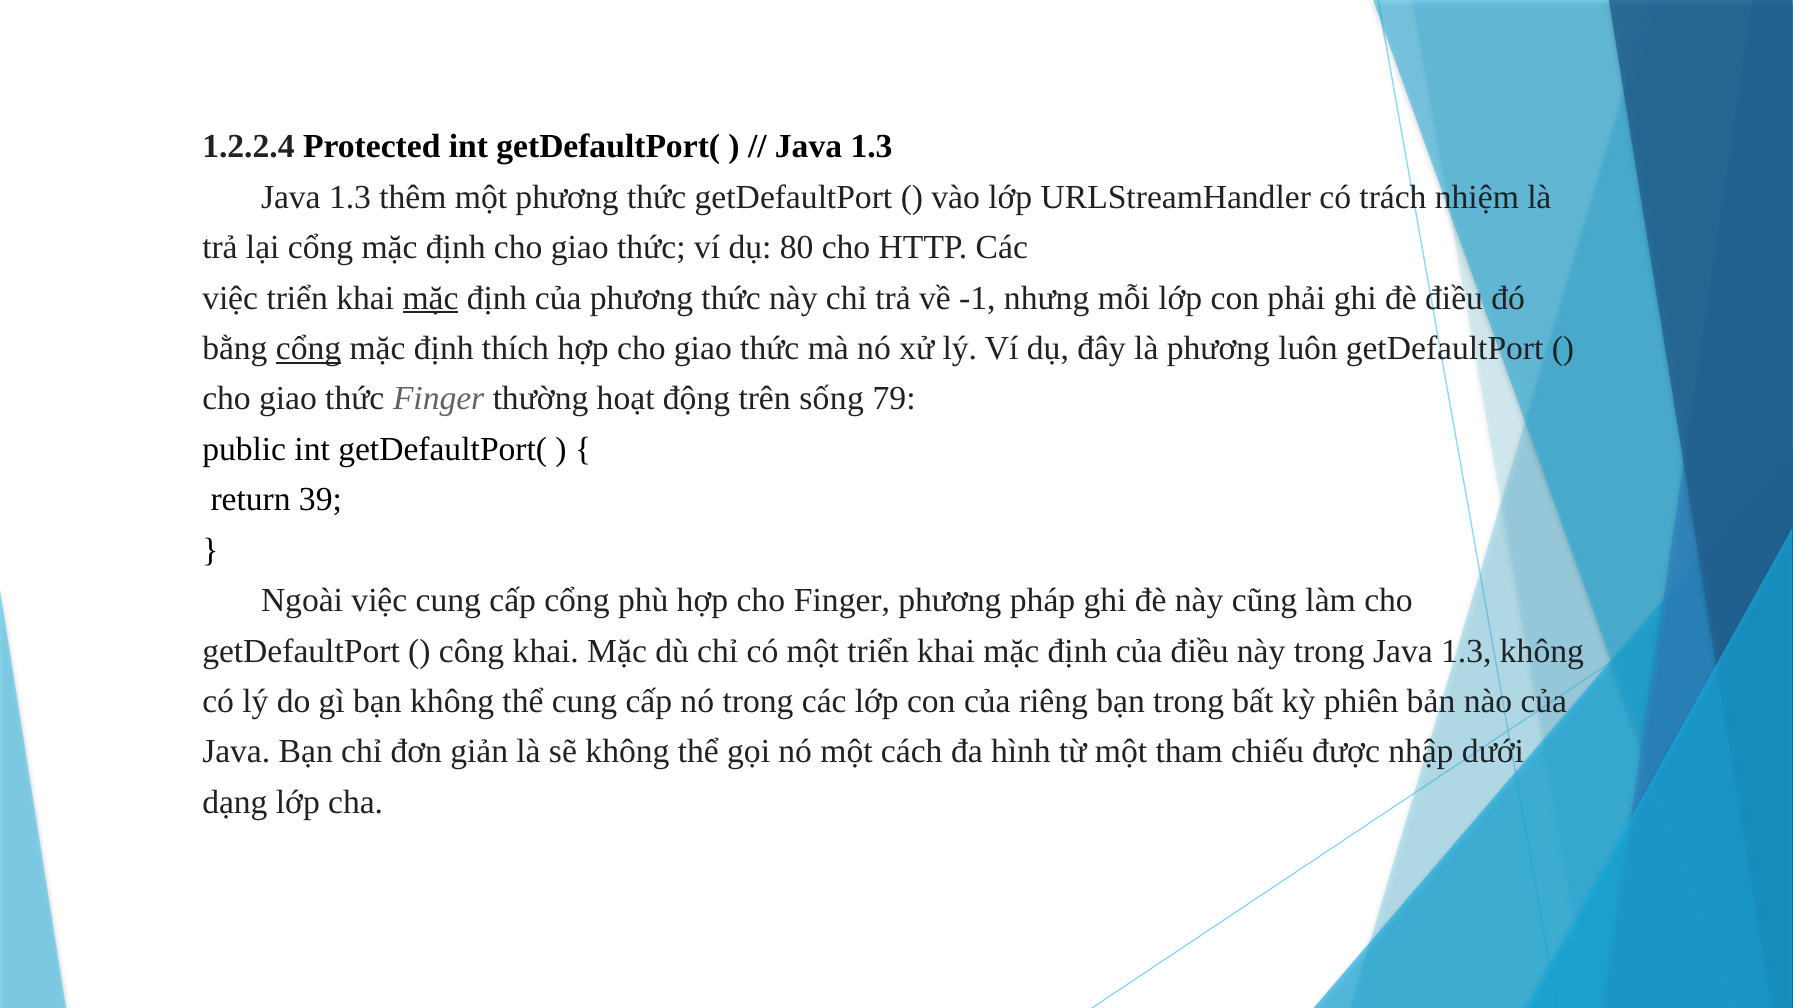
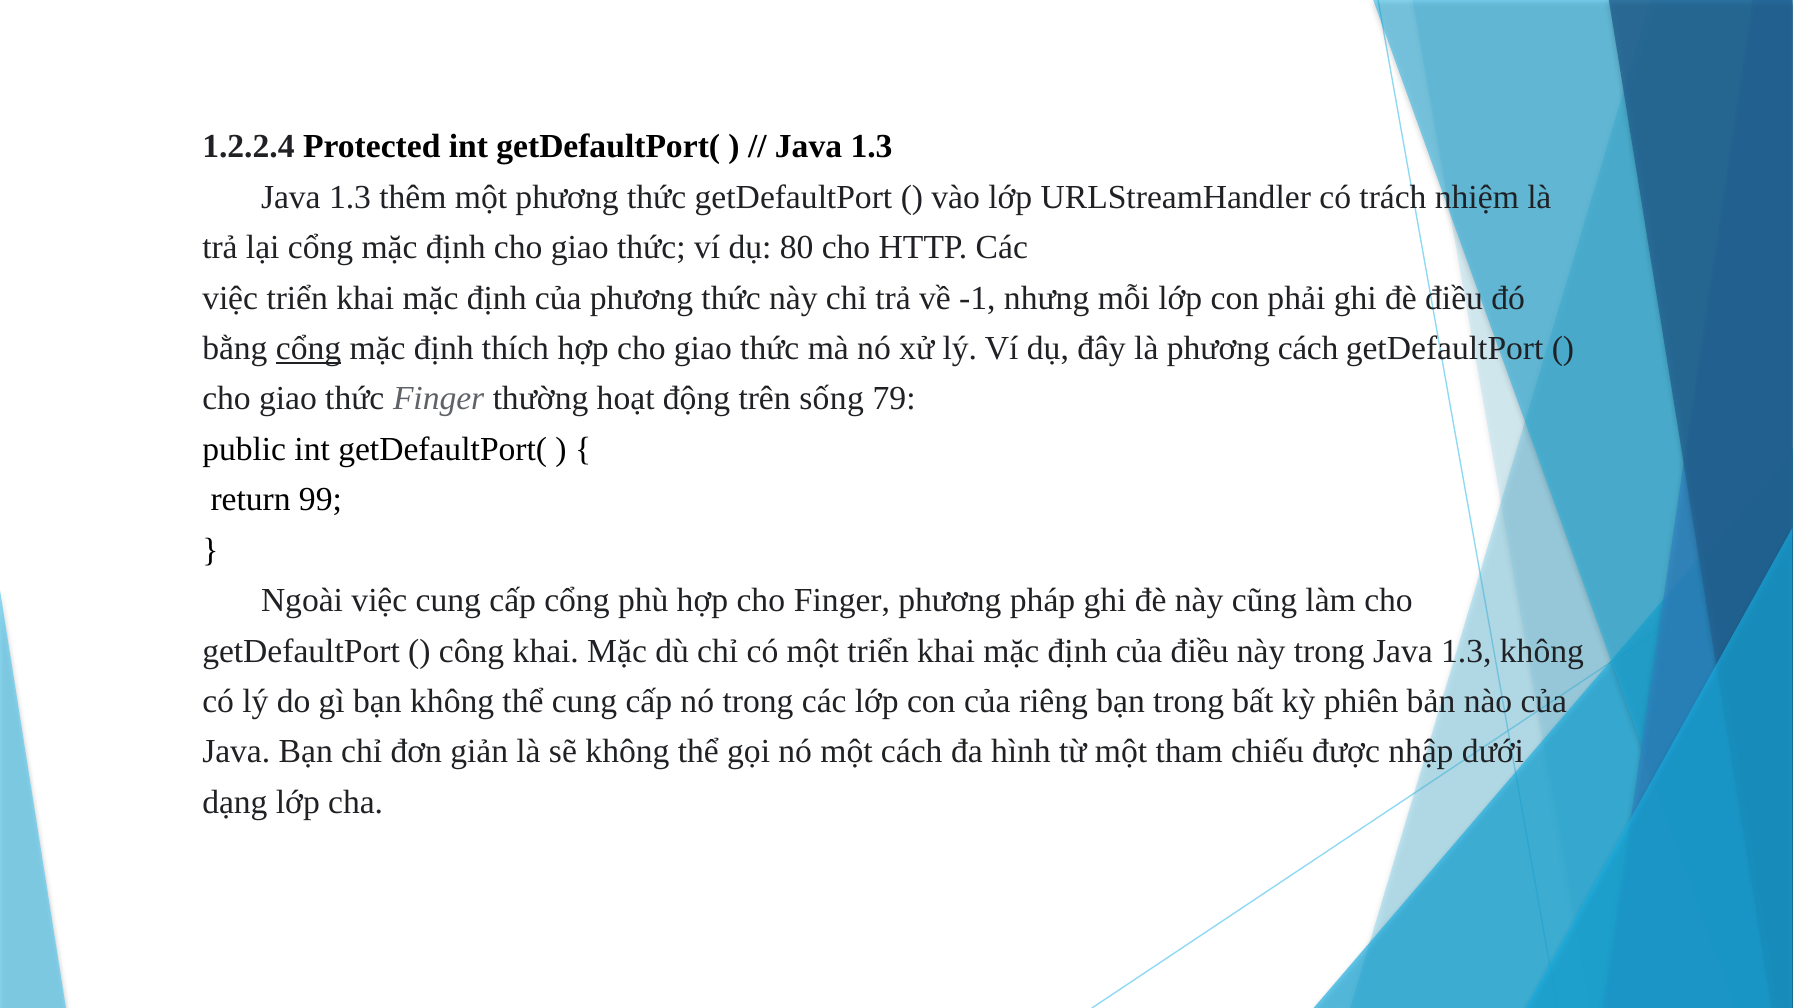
mặc at (431, 298) underline: present -> none
phương luôn: luôn -> cách
39: 39 -> 99
